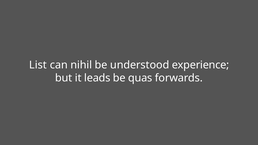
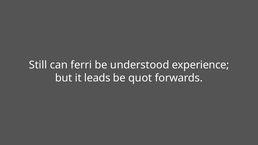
List: List -> Still
nihil: nihil -> ferri
quas: quas -> quot
